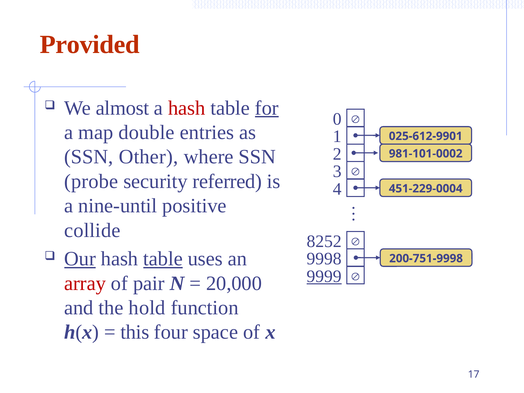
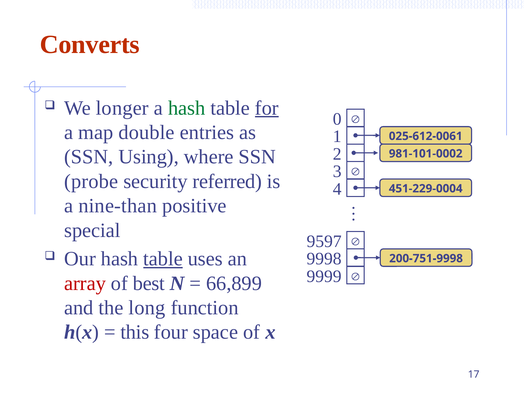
Provided: Provided -> Converts
almost: almost -> longer
hash at (187, 108) colour: red -> green
025-612-9901: 025-612-9901 -> 025-612-0061
Other: Other -> Using
nine-until: nine-until -> nine-than
collide: collide -> special
8252: 8252 -> 9597
Our underline: present -> none
9999 underline: present -> none
pair: pair -> best
20,000: 20,000 -> 66,899
hold: hold -> long
